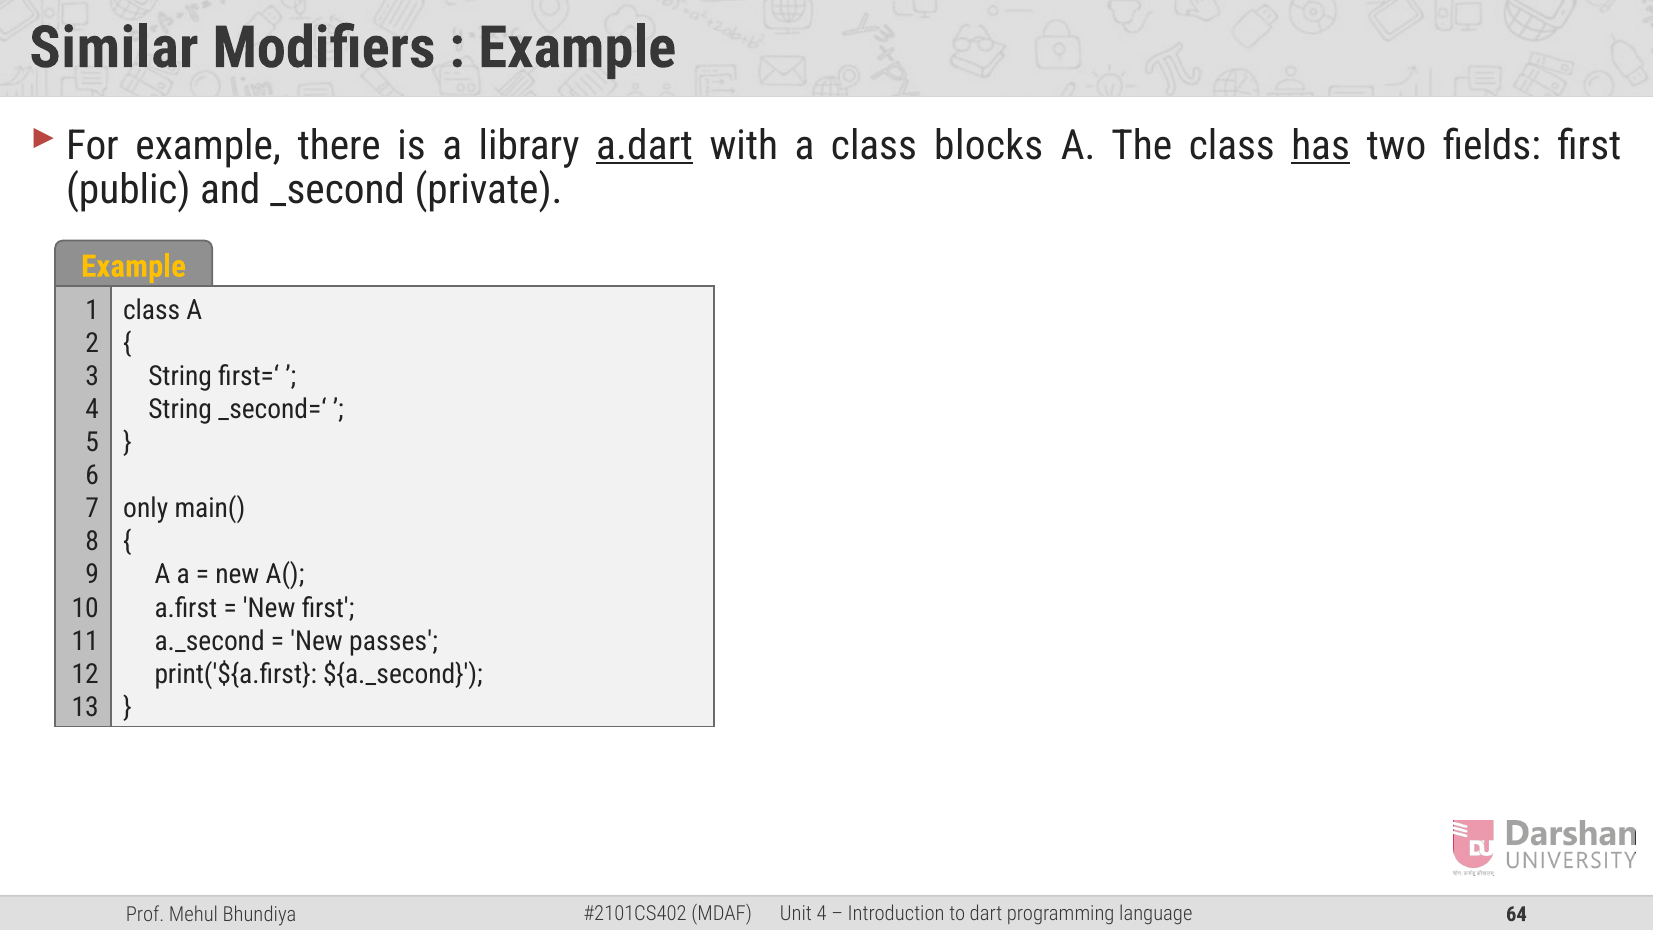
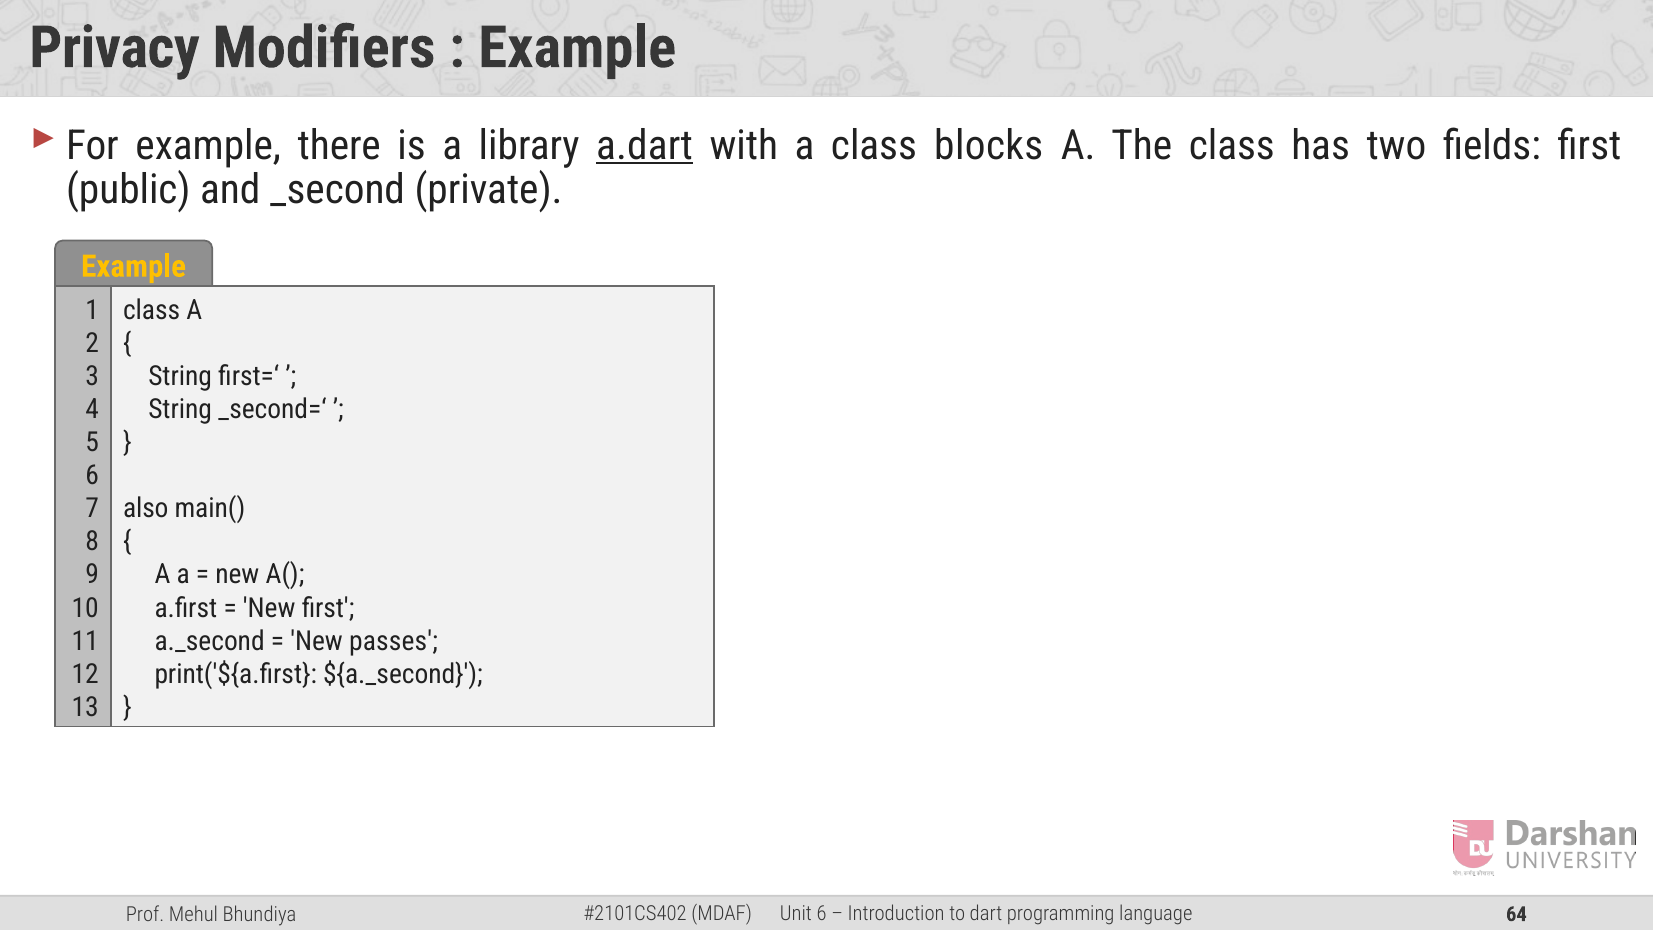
Similar: Similar -> Privacy
has underline: present -> none
only: only -> also
4 at (822, 914): 4 -> 6
